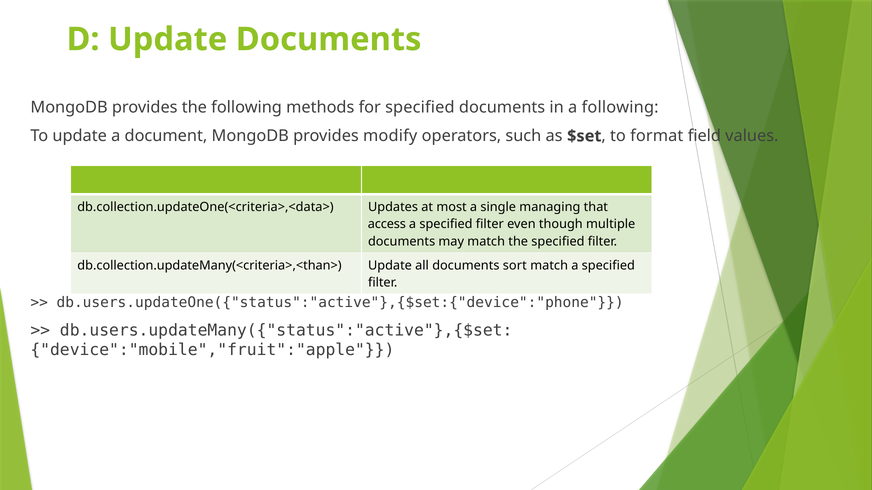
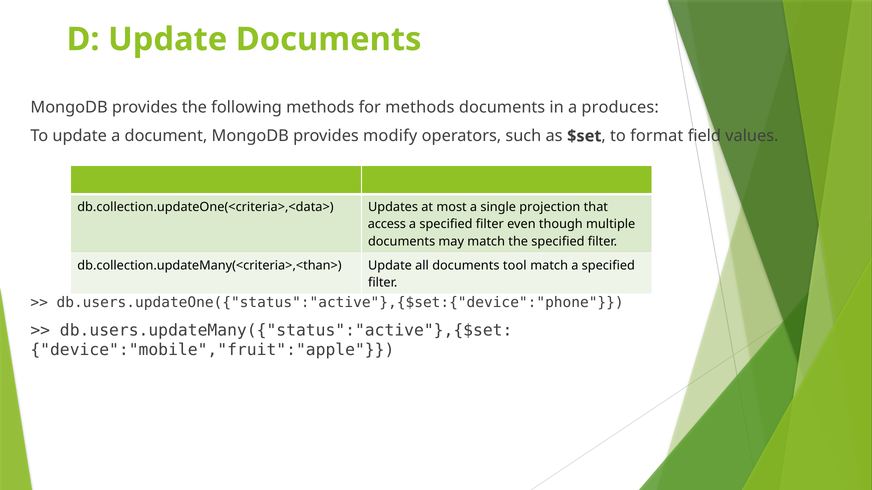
for specified: specified -> methods
a following: following -> produces
managing: managing -> projection
sort: sort -> tool
